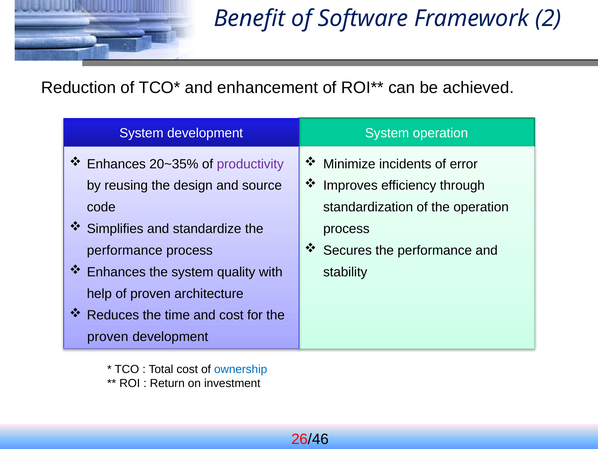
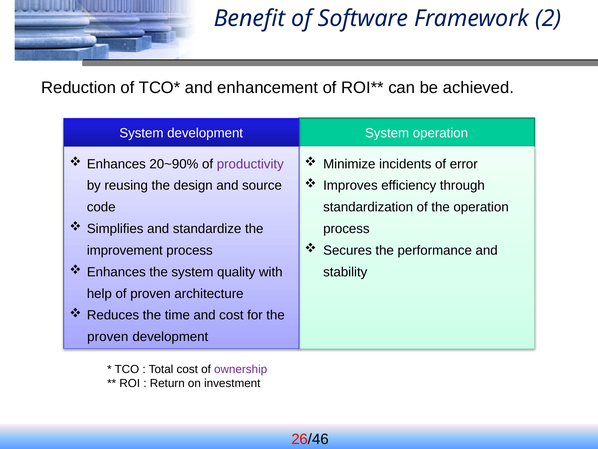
20~35%: 20~35% -> 20~90%
performance at (125, 250): performance -> improvement
ownership colour: blue -> purple
